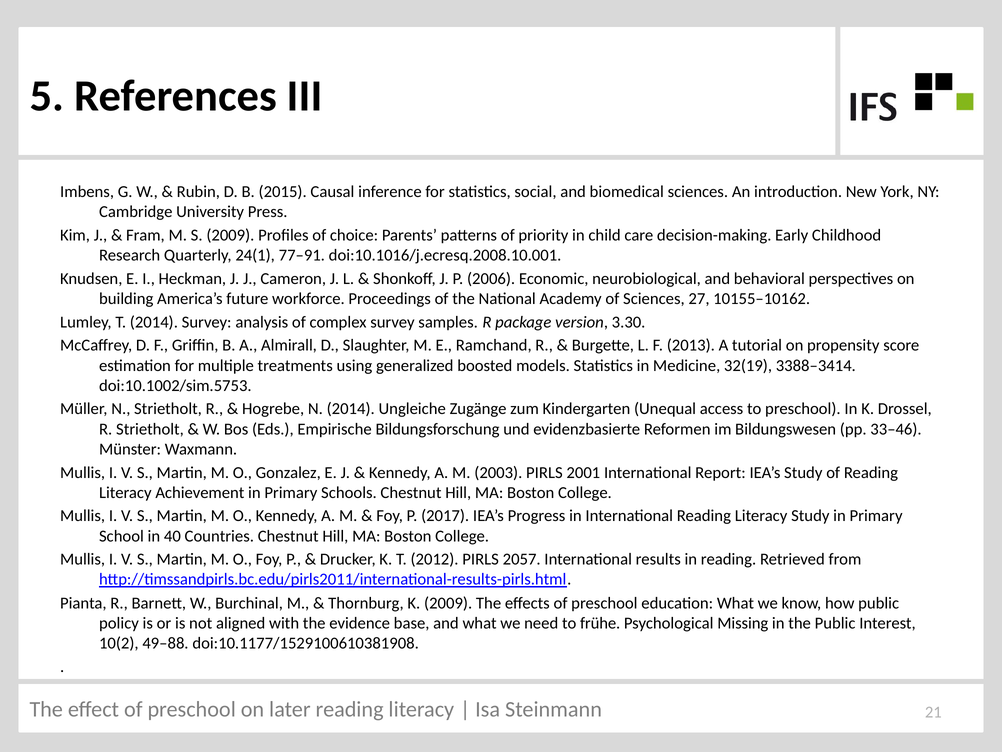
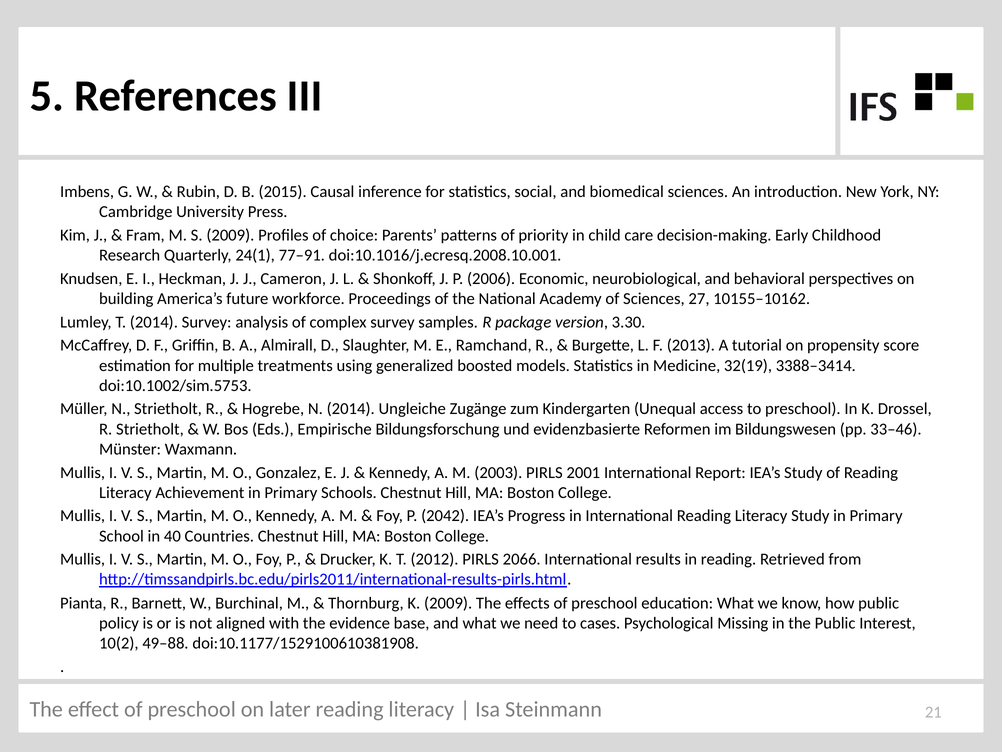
2017: 2017 -> 2042
2057: 2057 -> 2066
frühe: frühe -> cases
